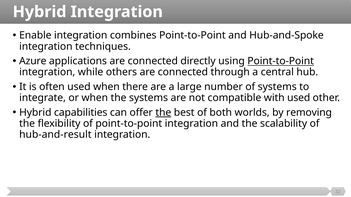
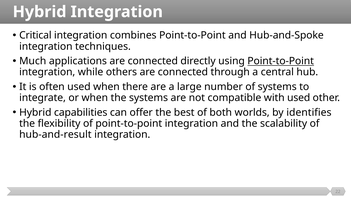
Enable: Enable -> Critical
Azure: Azure -> Much
the at (163, 113) underline: present -> none
removing: removing -> identifies
